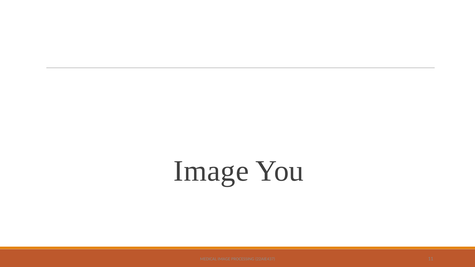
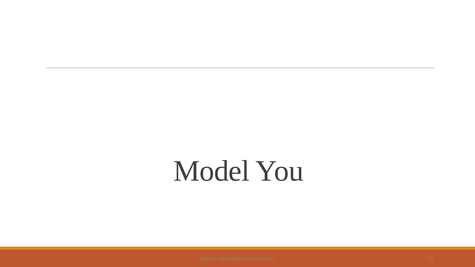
Image at (211, 171): Image -> Model
